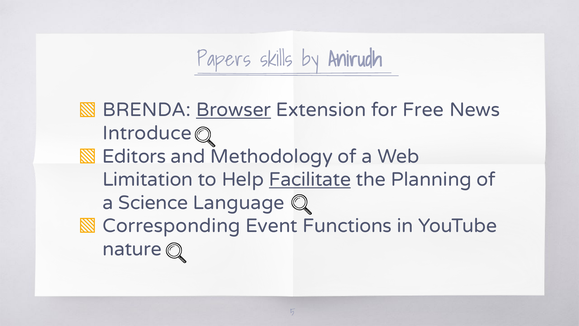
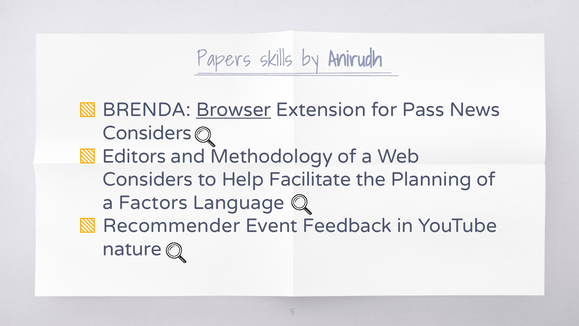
Free: Free -> Pass
Introduce at (147, 133): Introduce -> Considers
Limitation at (148, 179): Limitation -> Considers
Facilitate underline: present -> none
Science: Science -> Factors
Corresponding: Corresponding -> Recommender
Functions: Functions -> Feedback
